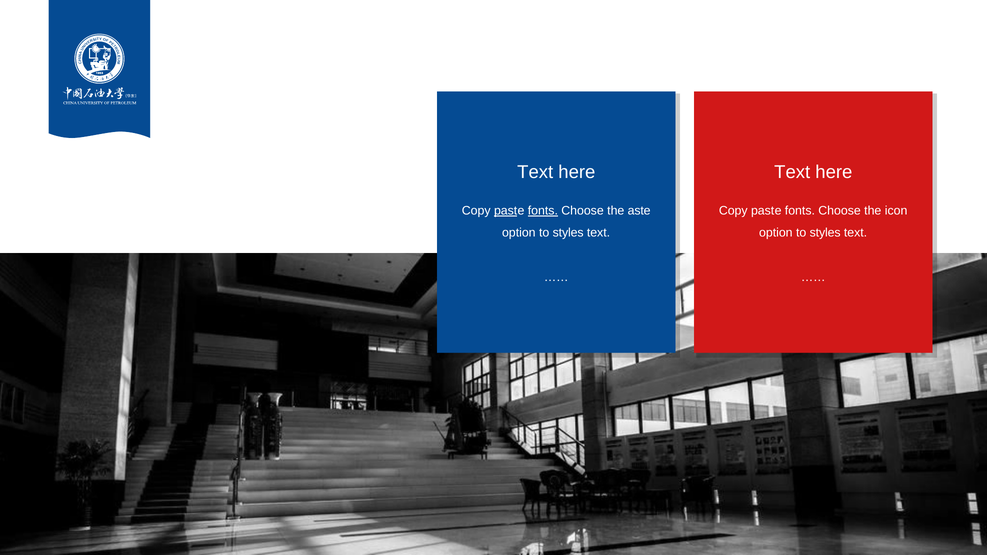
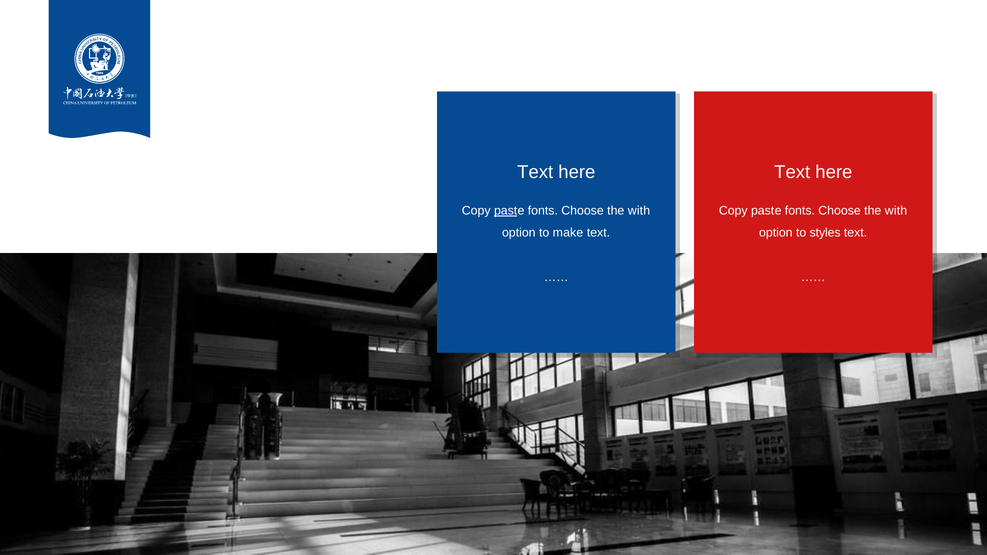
fonts at (543, 211) underline: present -> none
aste at (639, 211): aste -> with
icon at (896, 211): icon -> with
styles at (568, 233): styles -> make
